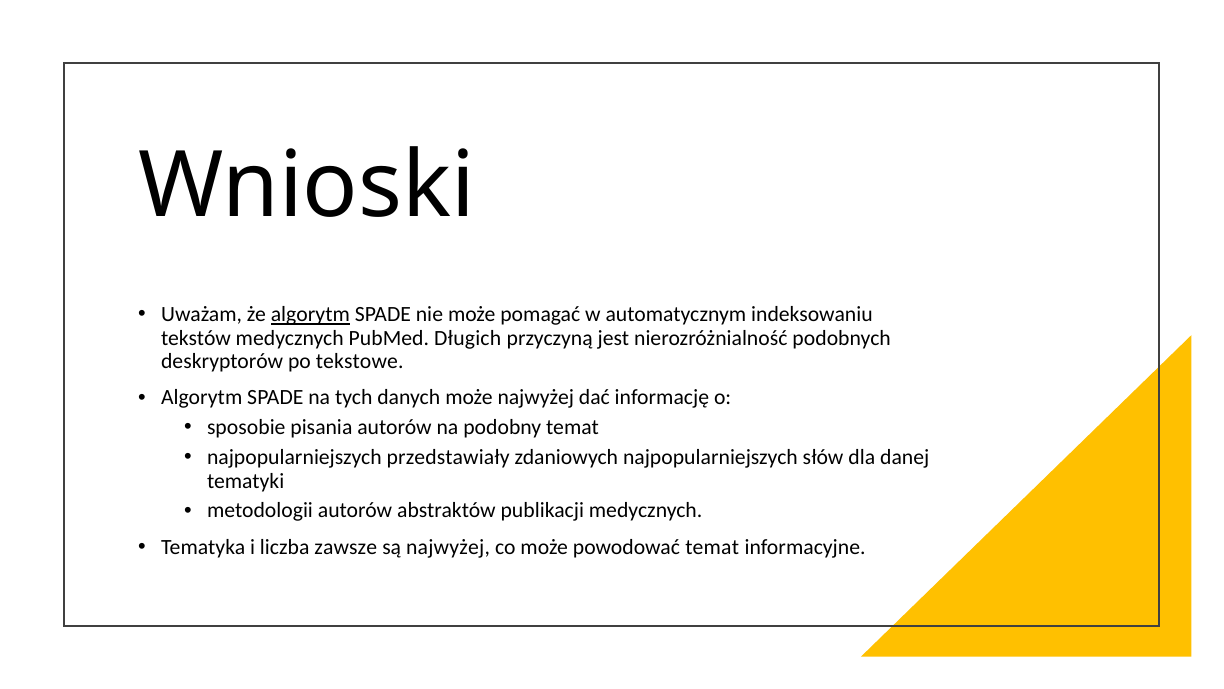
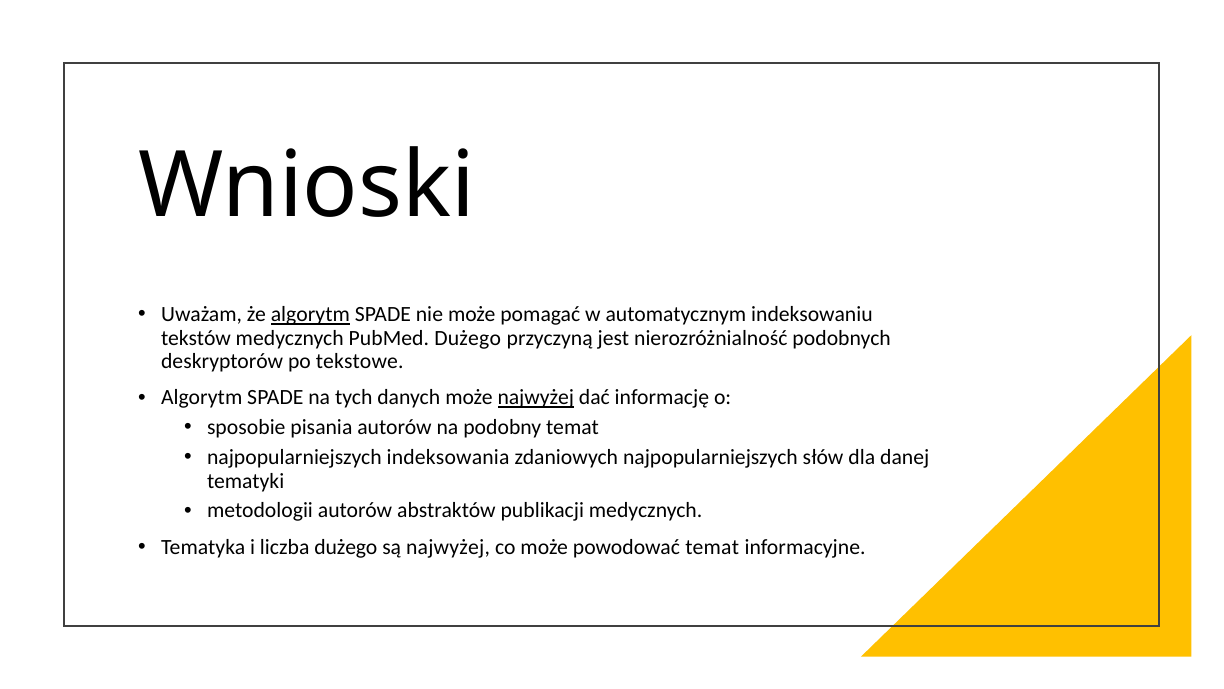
PubMed Długich: Długich -> Dużego
najwyżej at (536, 397) underline: none -> present
przedstawiały: przedstawiały -> indeksowania
liczba zawsze: zawsze -> dużego
